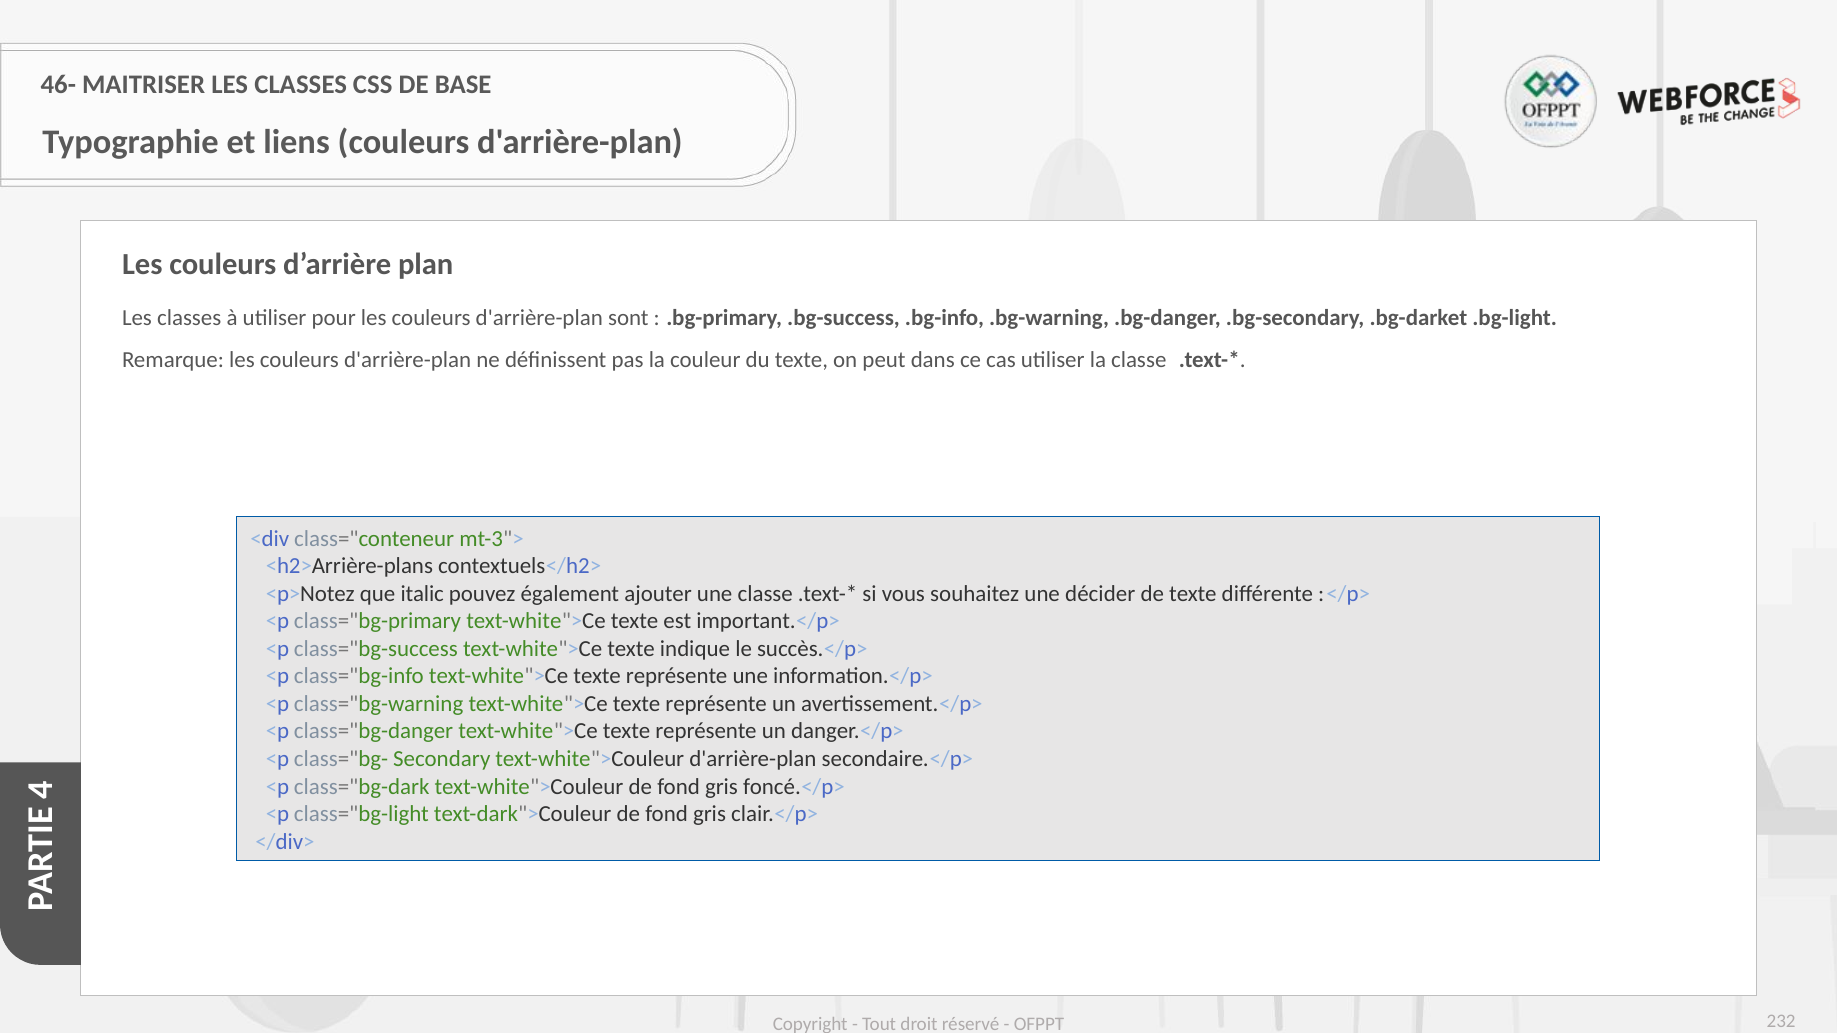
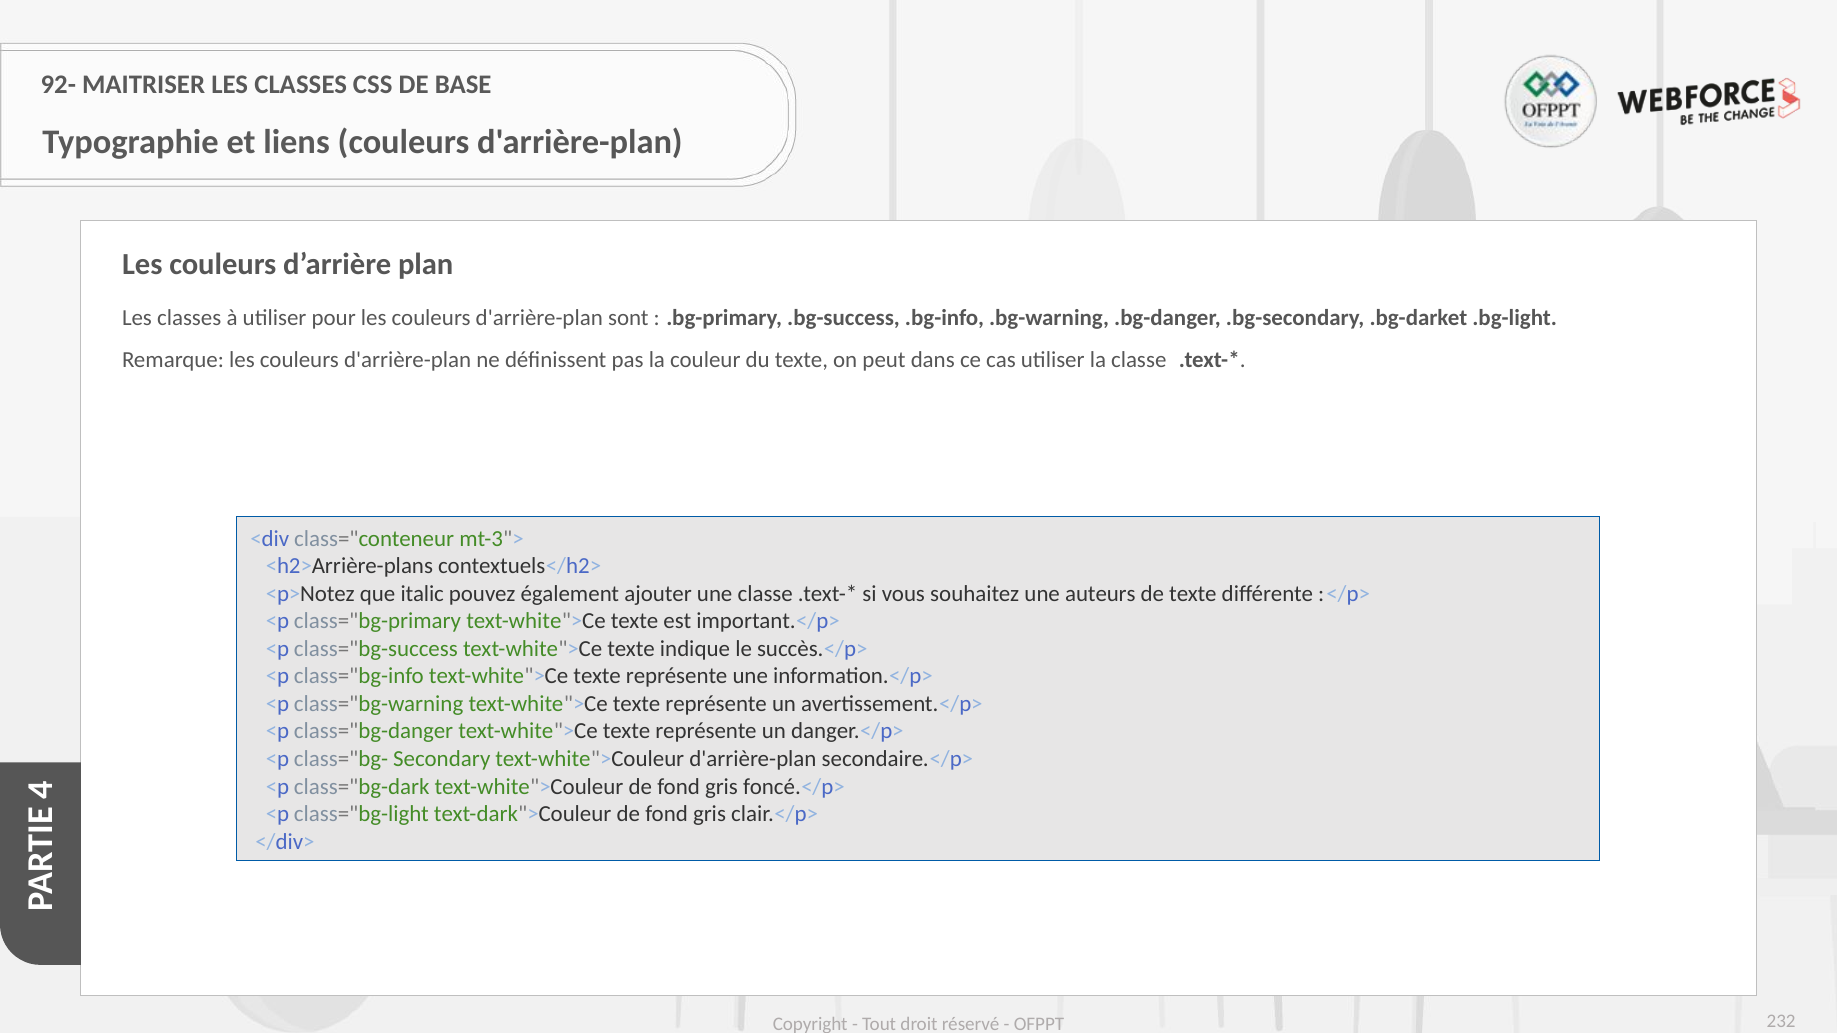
46-: 46- -> 92-
décider: décider -> auteurs
